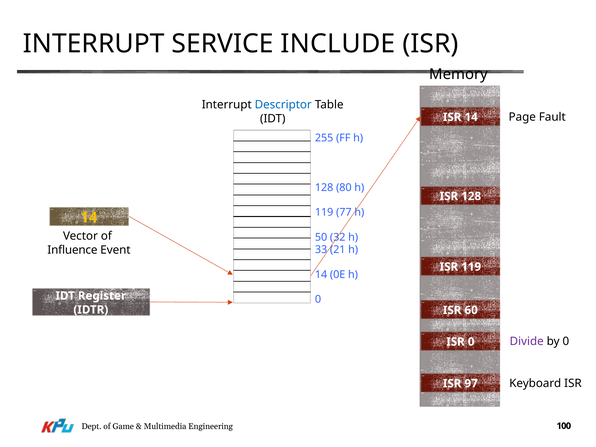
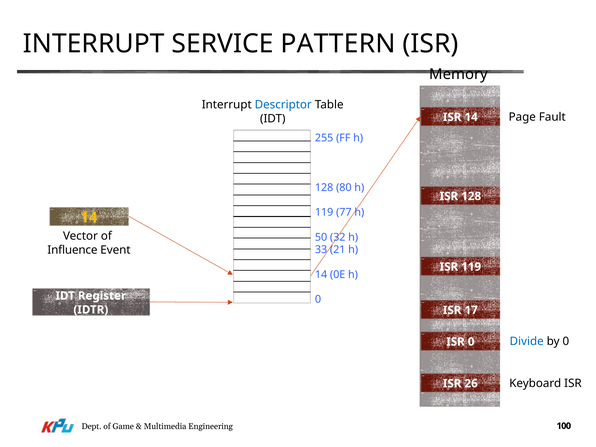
INCLUDE: INCLUDE -> PATTERN
60: 60 -> 17
Divide colour: purple -> blue
97: 97 -> 26
